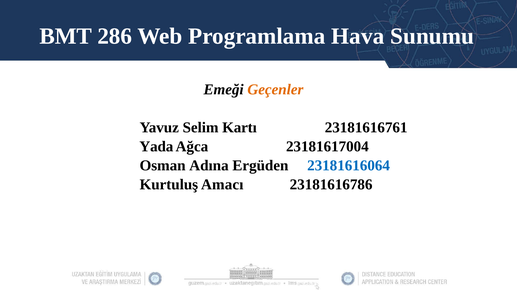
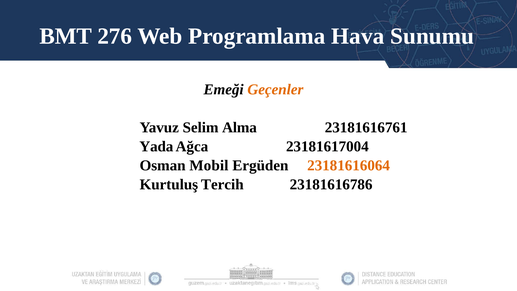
286: 286 -> 276
Kartı: Kartı -> Alma
Adına: Adına -> Mobil
23181616064 colour: blue -> orange
Amacı: Amacı -> Tercih
